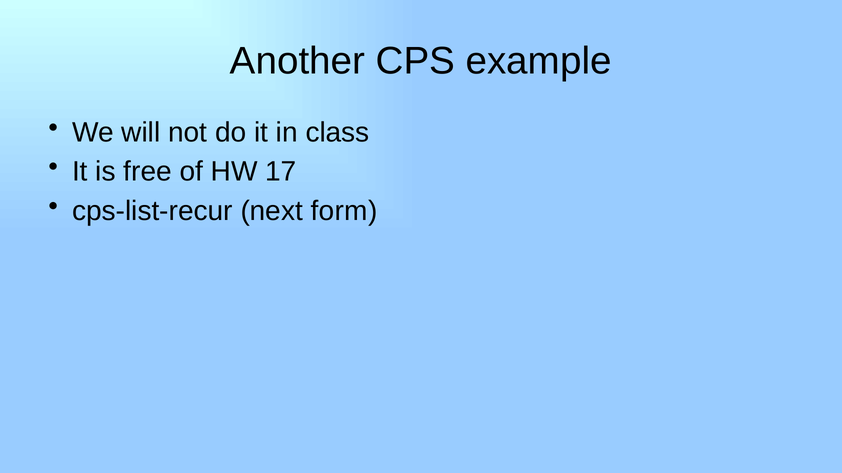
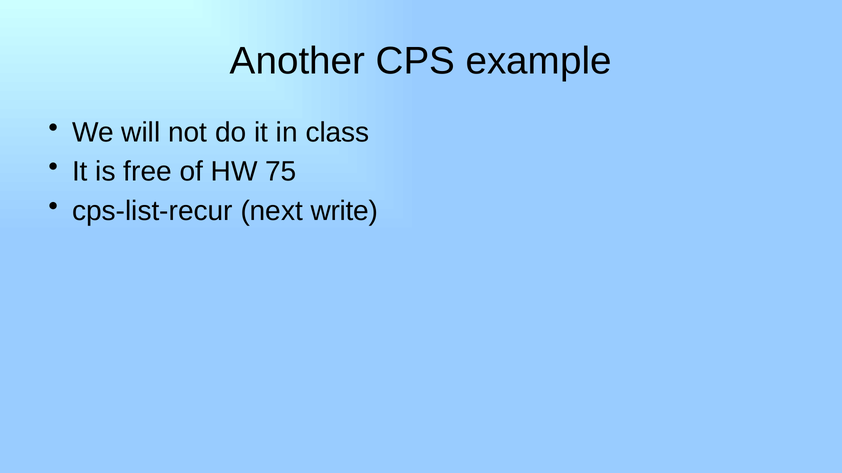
17: 17 -> 75
form: form -> write
